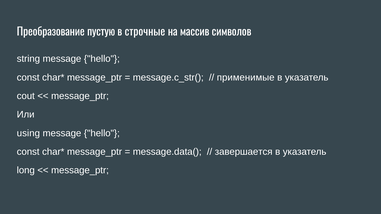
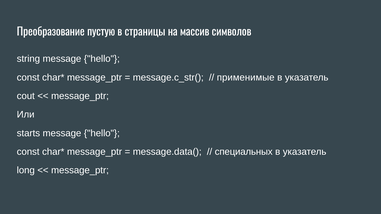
строчные: строчные -> страницы
using: using -> starts
завершается: завершается -> специальных
